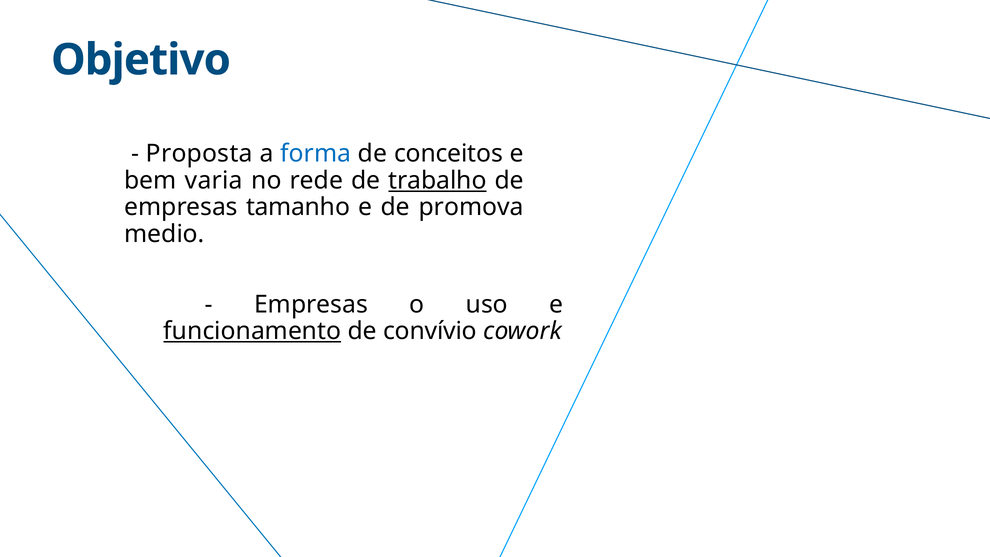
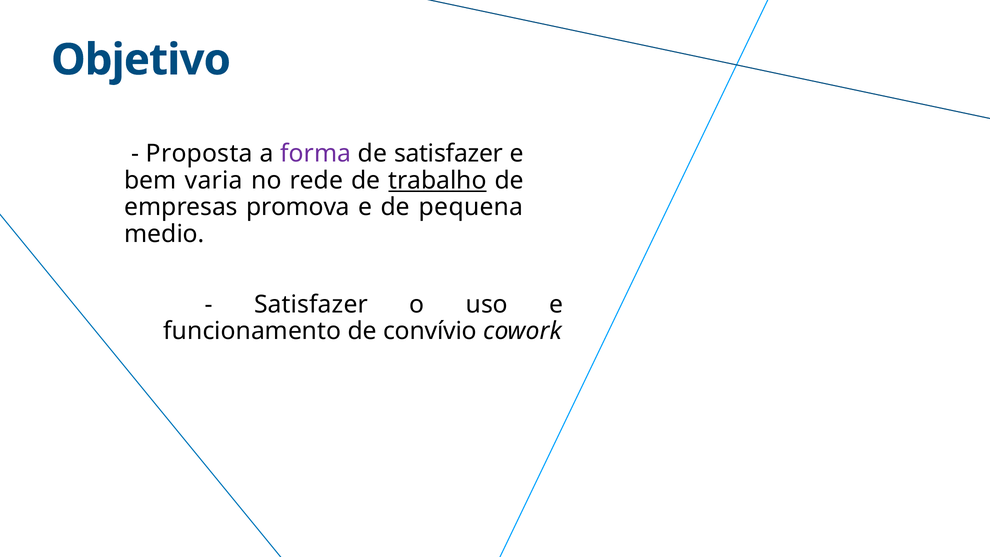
forma colour: blue -> purple
de conceitos: conceitos -> satisfazer
tamanho: tamanho -> promova
promova: promova -> pequena
Empresas at (311, 304): Empresas -> Satisfazer
funcionamento underline: present -> none
